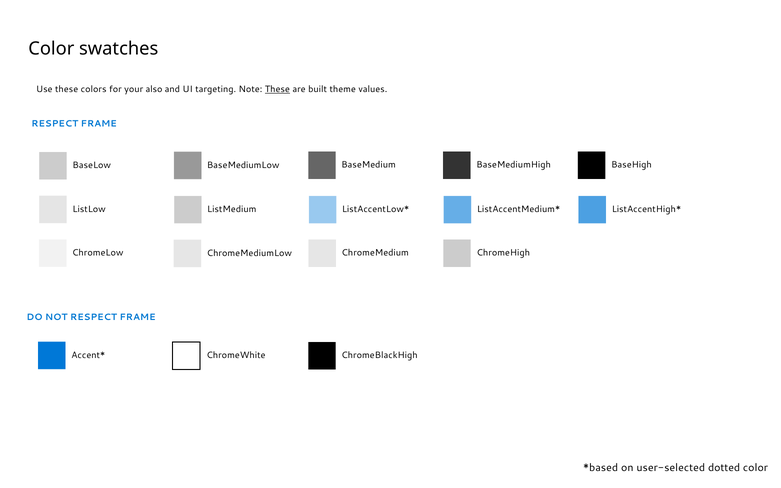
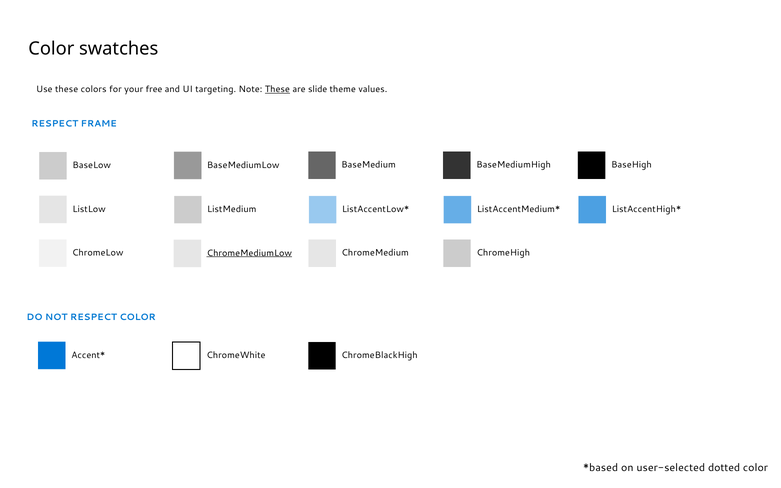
also: also -> free
built: built -> slide
ChromeMediumLow underline: none -> present
NOT RESPECT FRAME: FRAME -> COLOR
